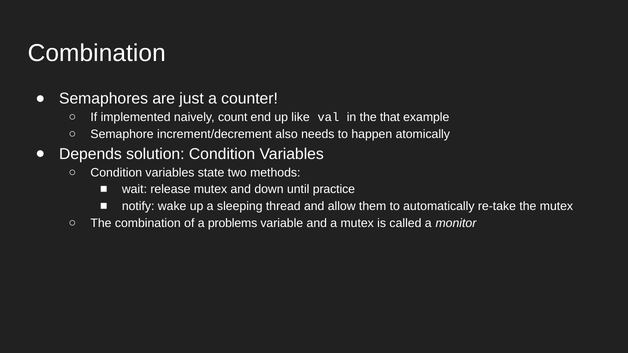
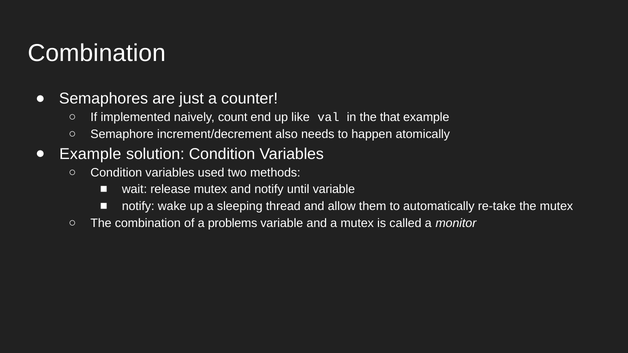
Depends at (90, 154): Depends -> Example
state: state -> used
and down: down -> notify
until practice: practice -> variable
